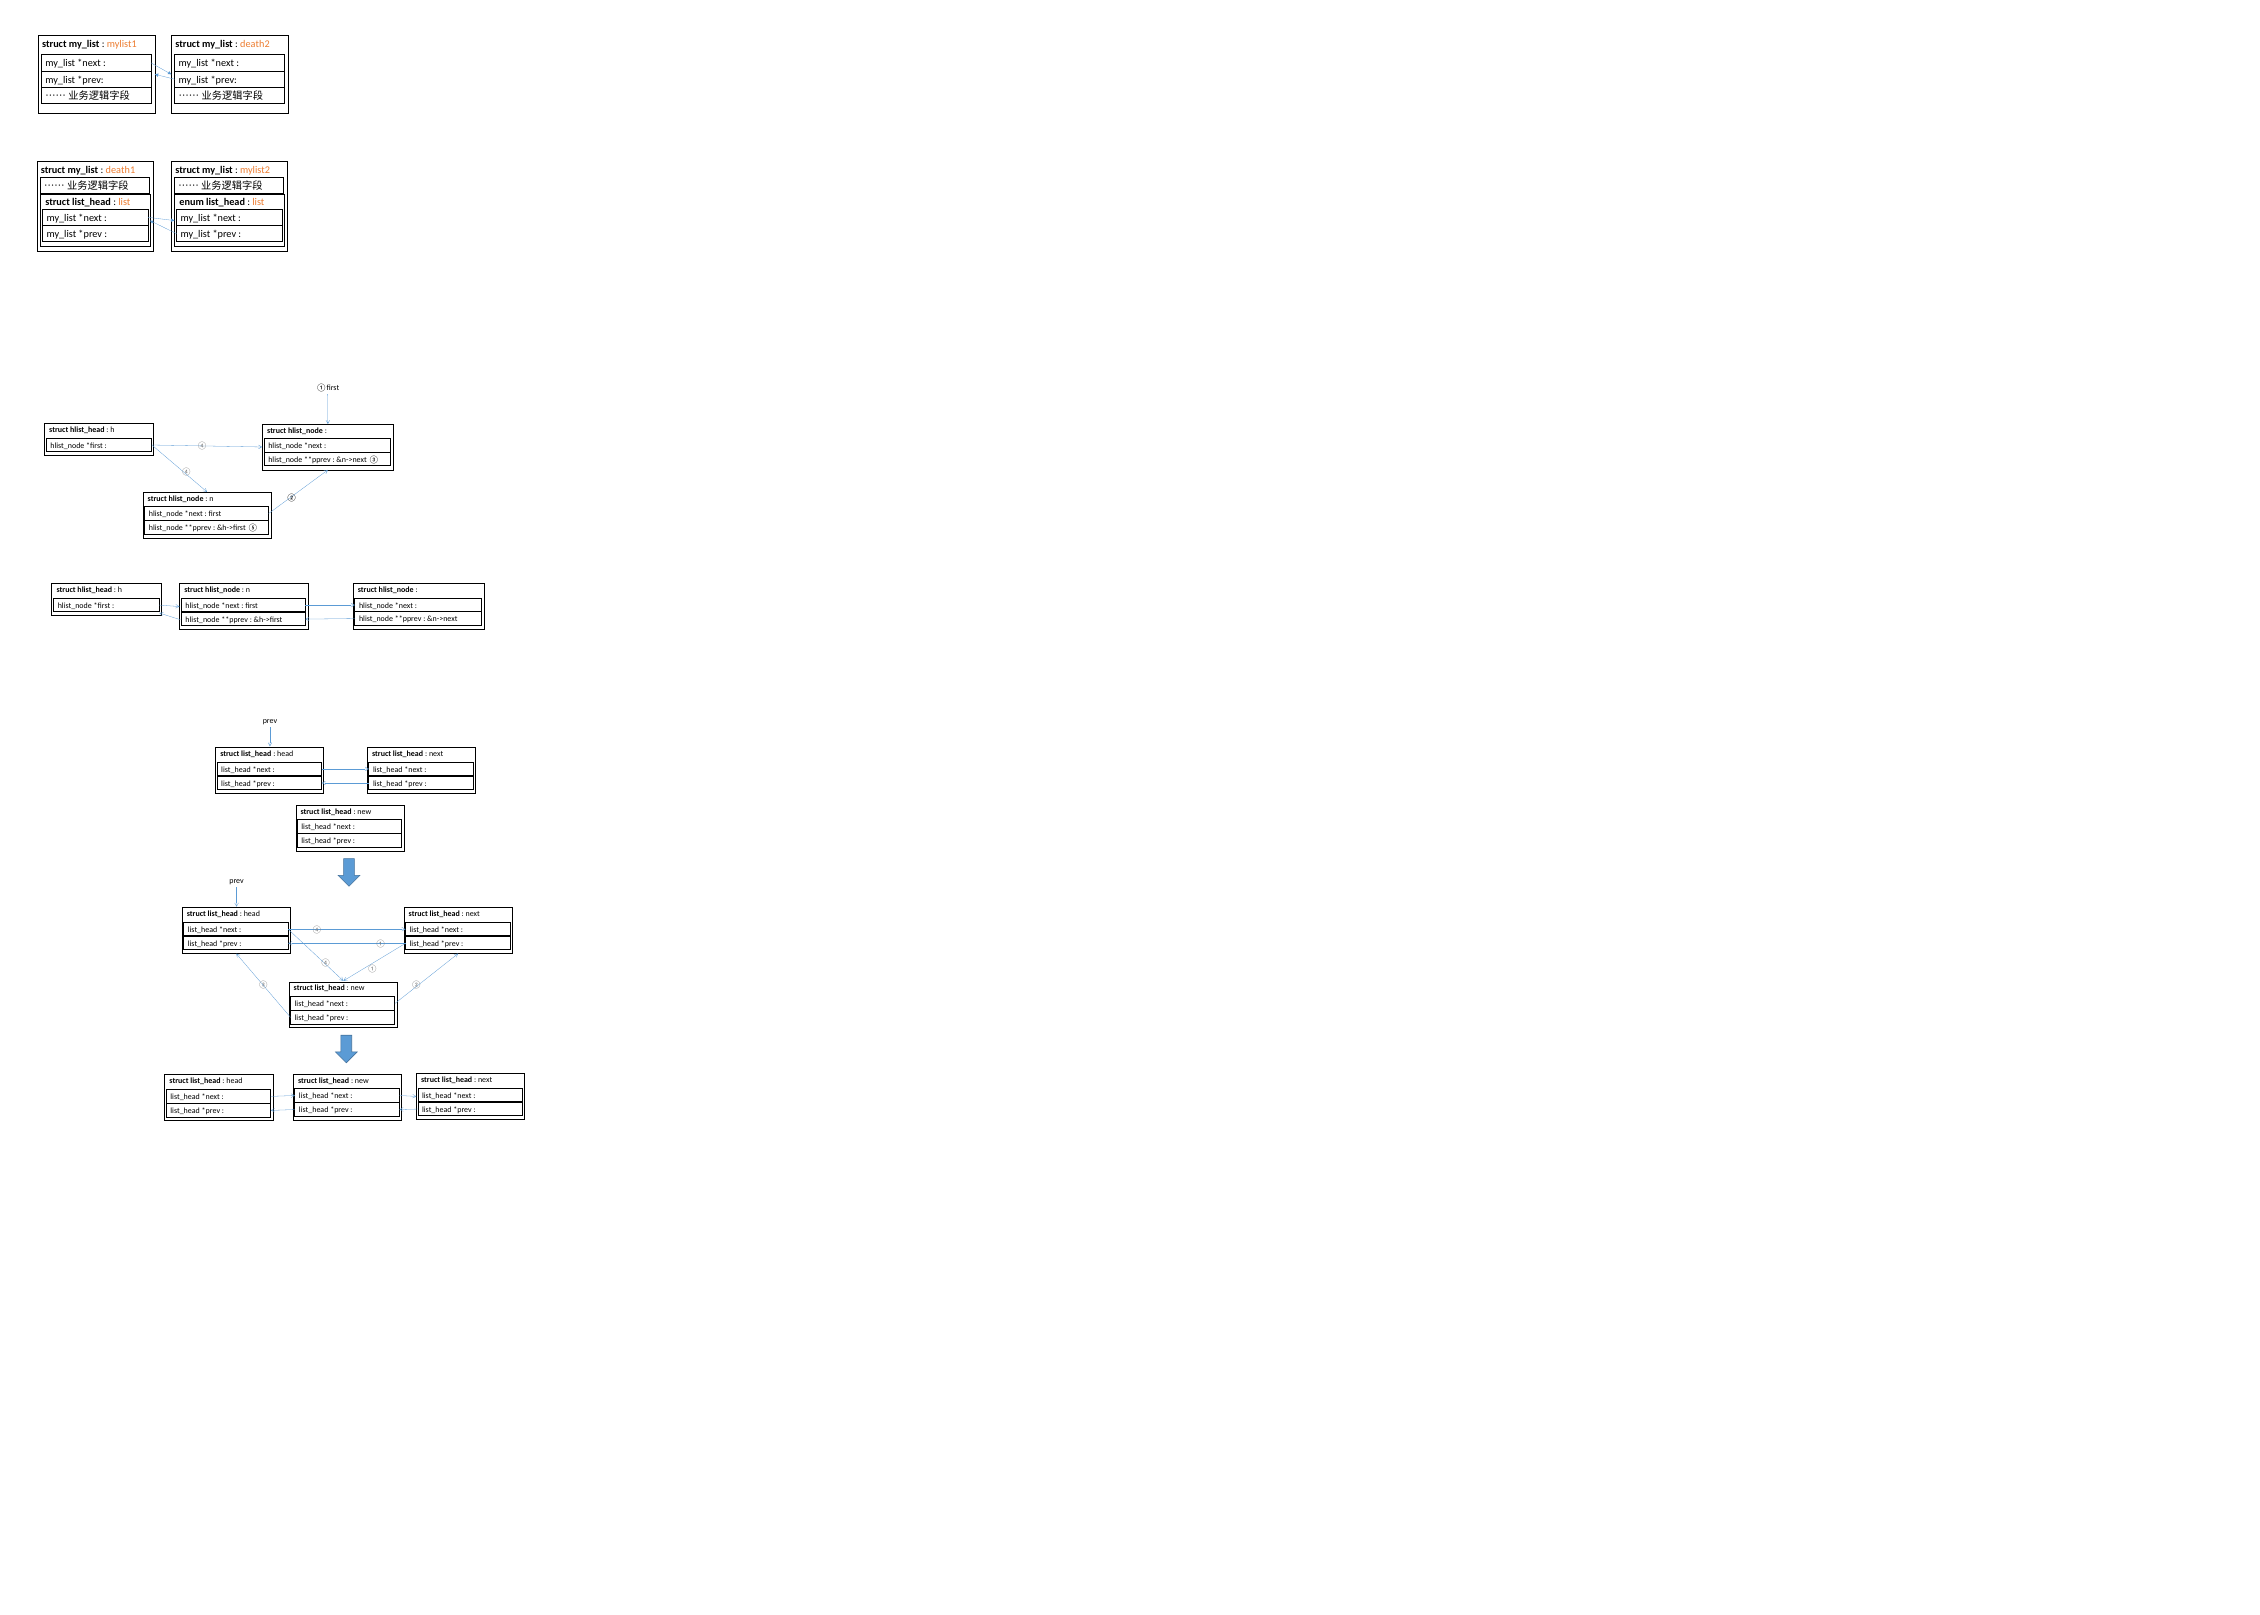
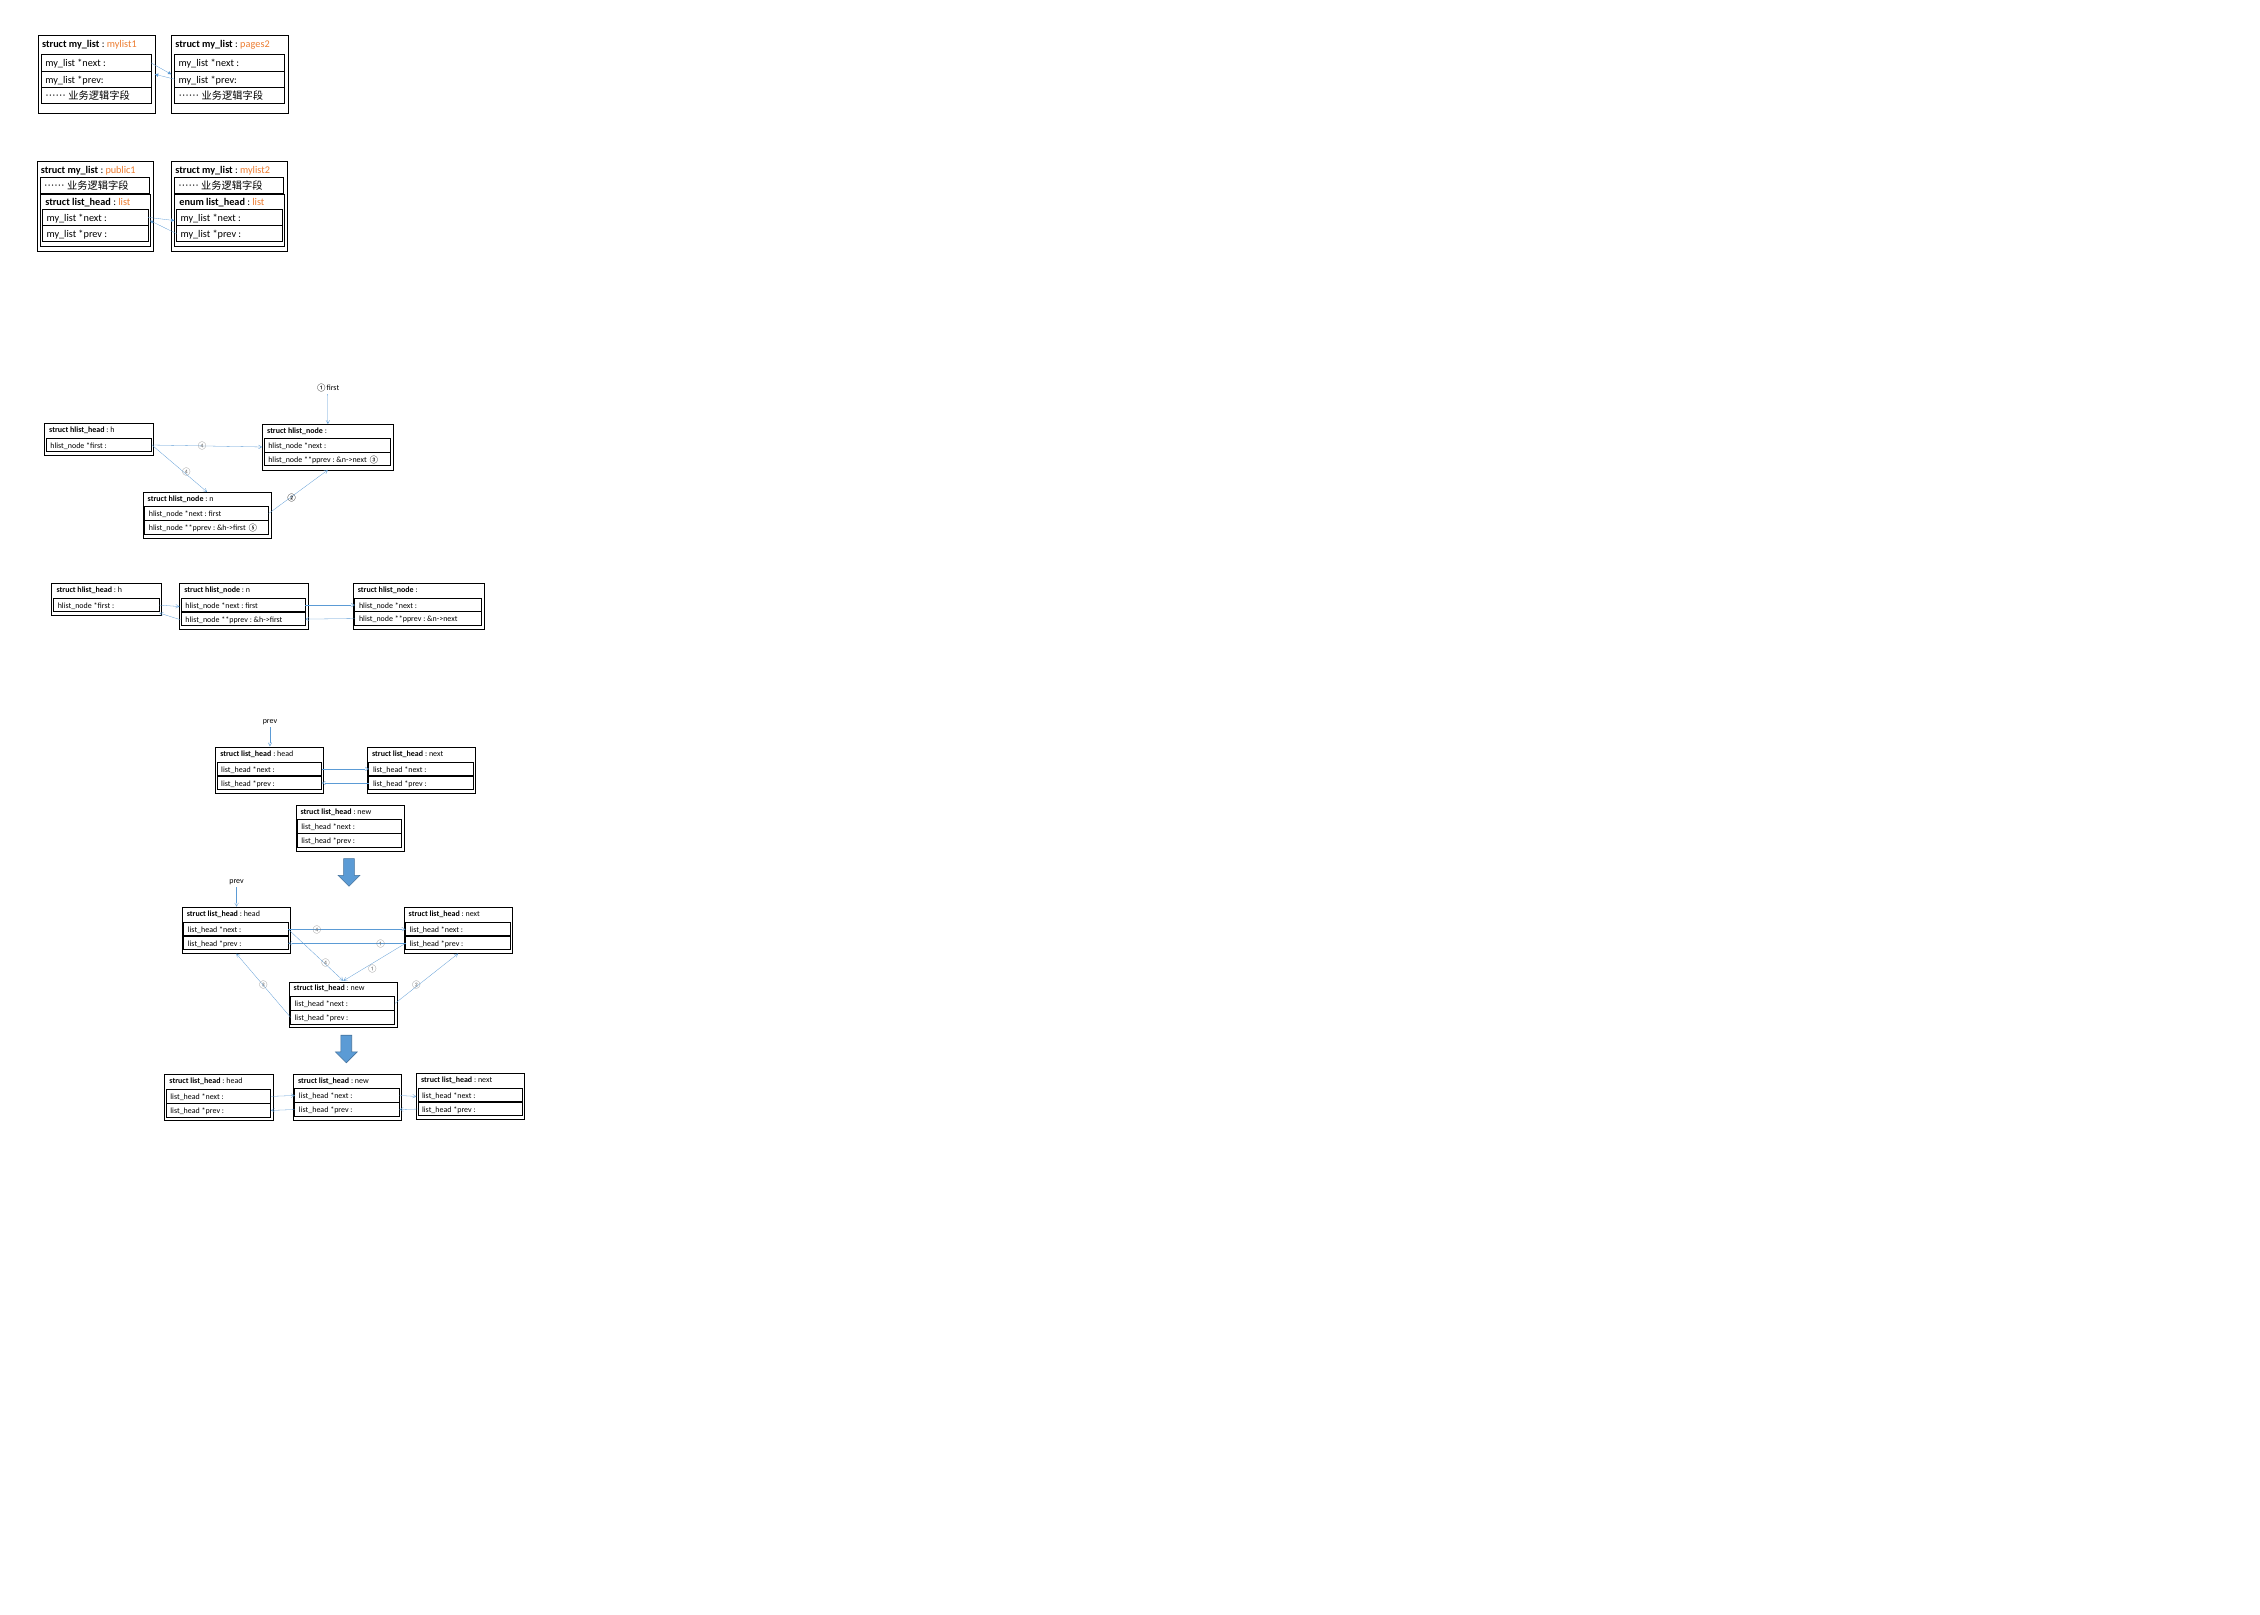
death2: death2 -> pages2
death1: death1 -> public1
